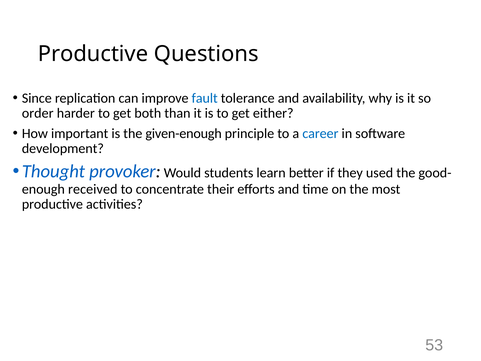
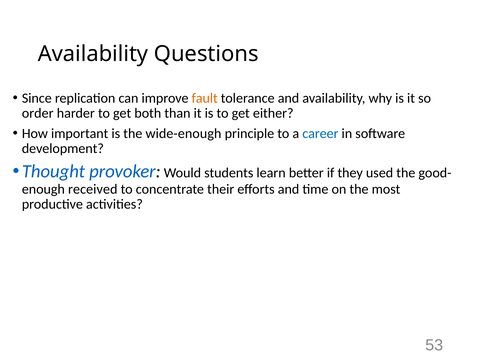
Productive at (93, 54): Productive -> Availability
fault colour: blue -> orange
given-enough: given-enough -> wide-enough
